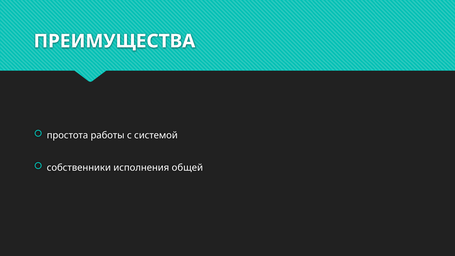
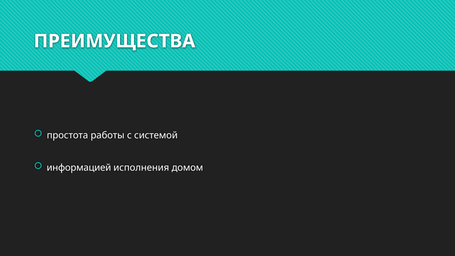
собственники: собственники -> информацией
общей: общей -> домом
